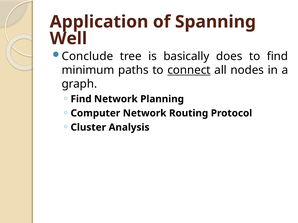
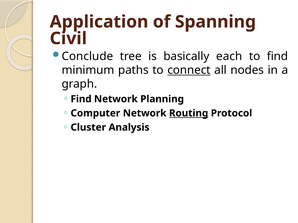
Well: Well -> Civil
does: does -> each
Routing underline: none -> present
